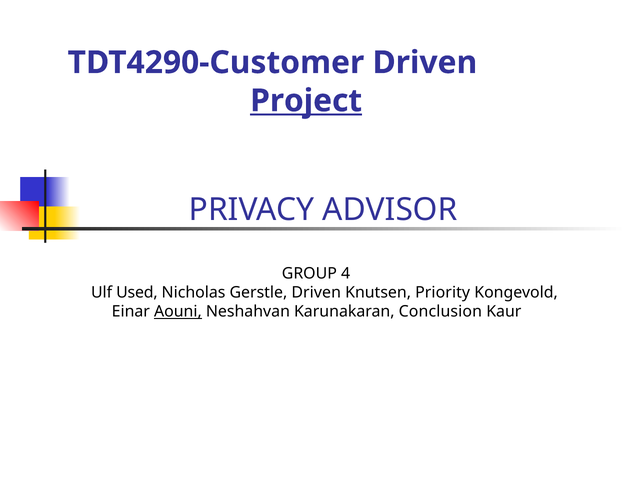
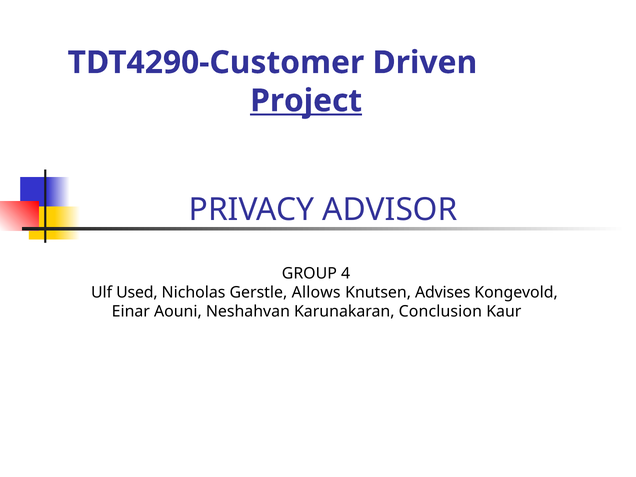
Gerstle Driven: Driven -> Allows
Priority: Priority -> Advises
Aouni underline: present -> none
